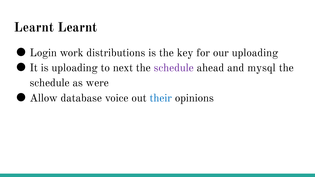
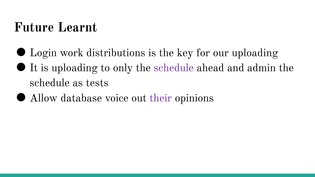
Learnt at (34, 27): Learnt -> Future
next: next -> only
mysql: mysql -> admin
were: were -> tests
their colour: blue -> purple
